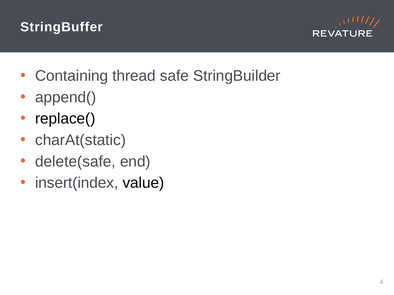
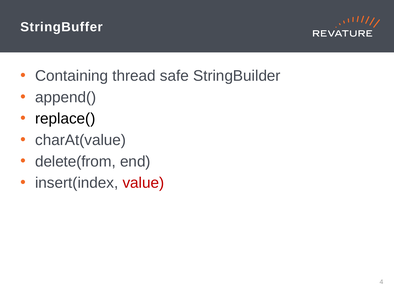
charAt(static: charAt(static -> charAt(value
delete(safe: delete(safe -> delete(from
value colour: black -> red
